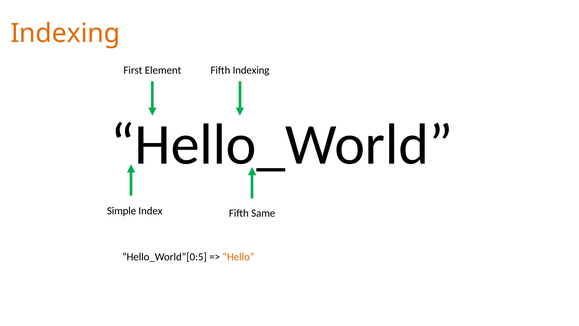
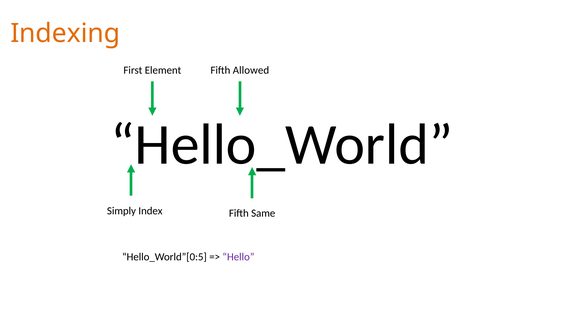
Fifth Indexing: Indexing -> Allowed
Simple: Simple -> Simply
Hello colour: orange -> purple
